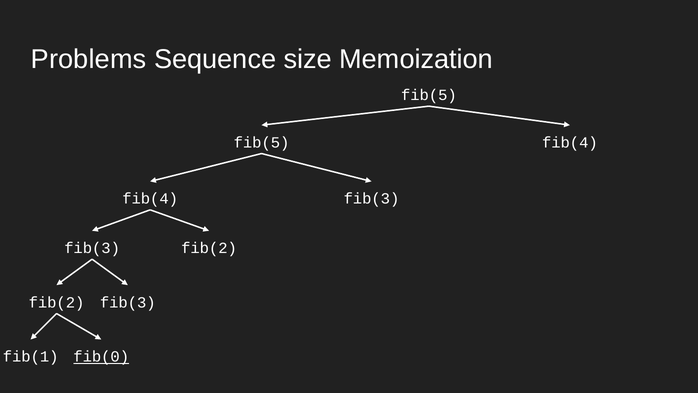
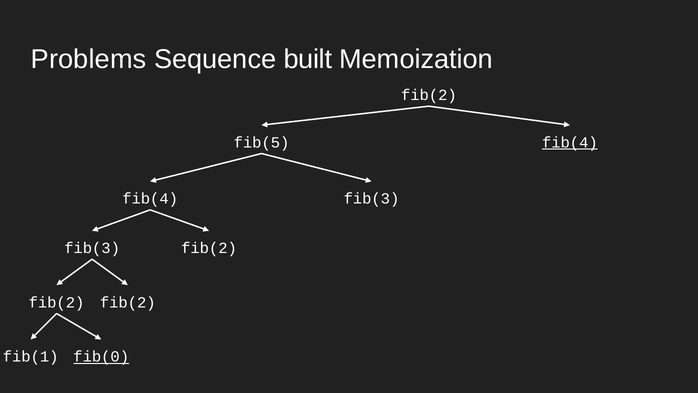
size: size -> built
fib(5 at (429, 95): fib(5 -> fib(2
fib(4 at (570, 142) underline: none -> present
fib(3 at (128, 302): fib(3 -> fib(2
